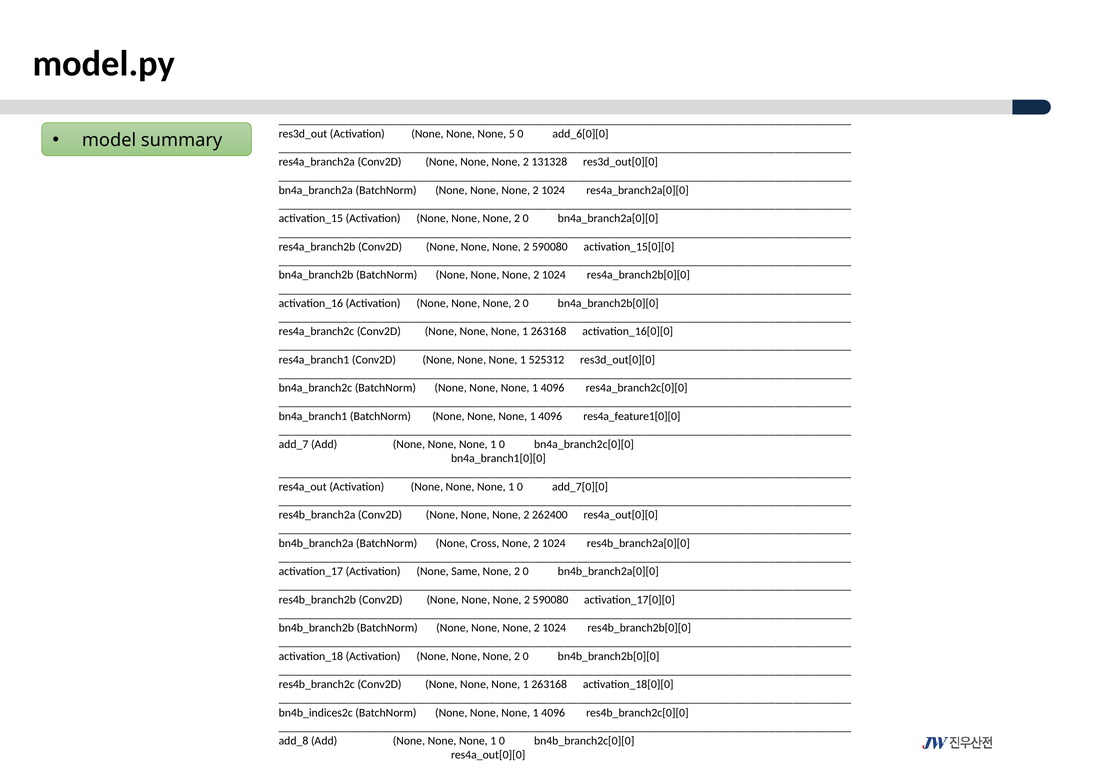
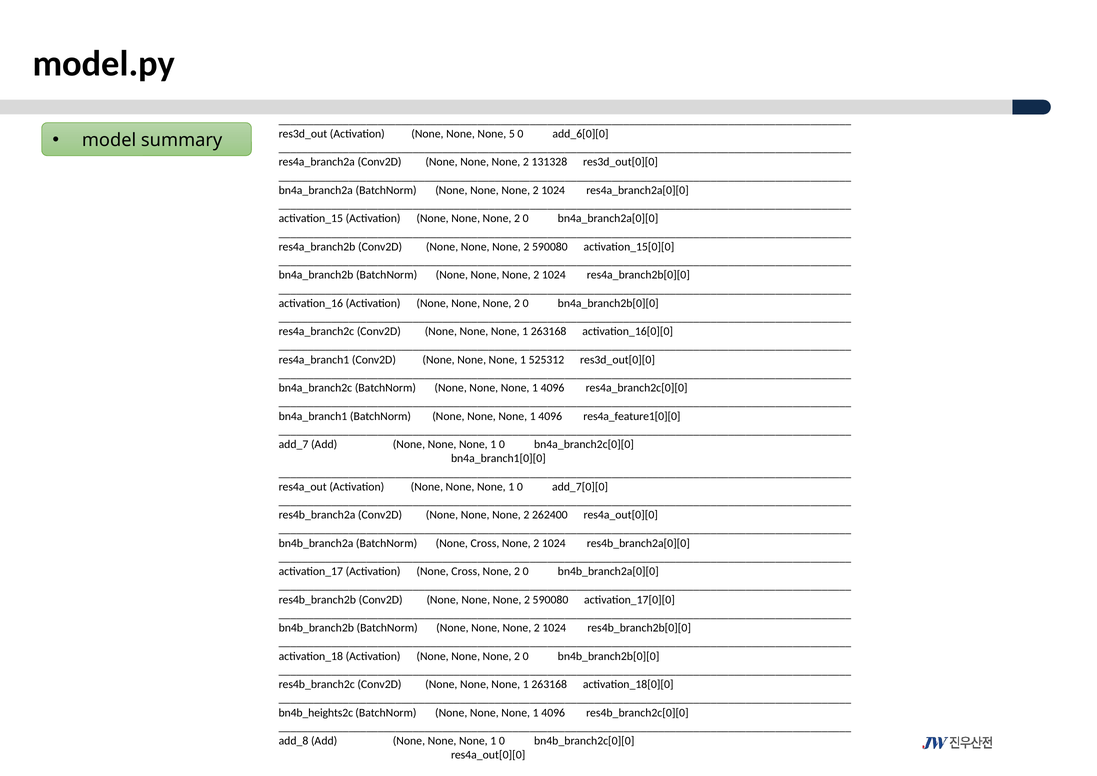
Activation None Same: Same -> Cross
bn4b_indices2c: bn4b_indices2c -> bn4b_heights2c
